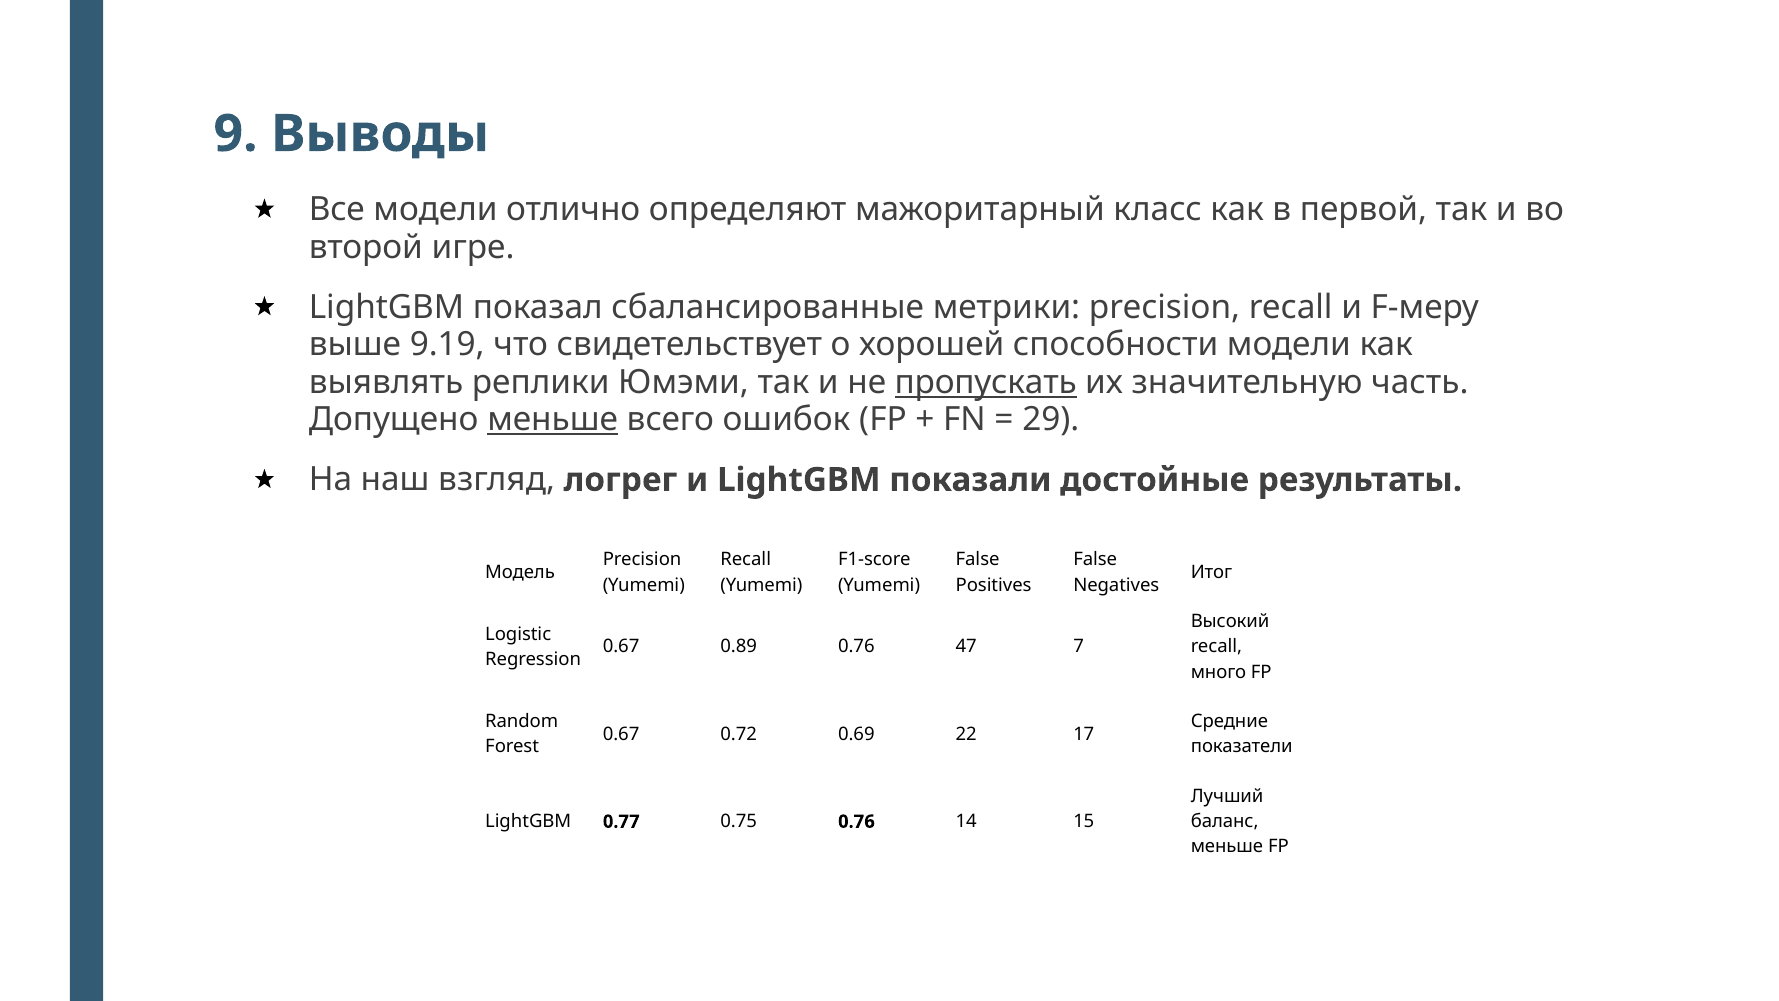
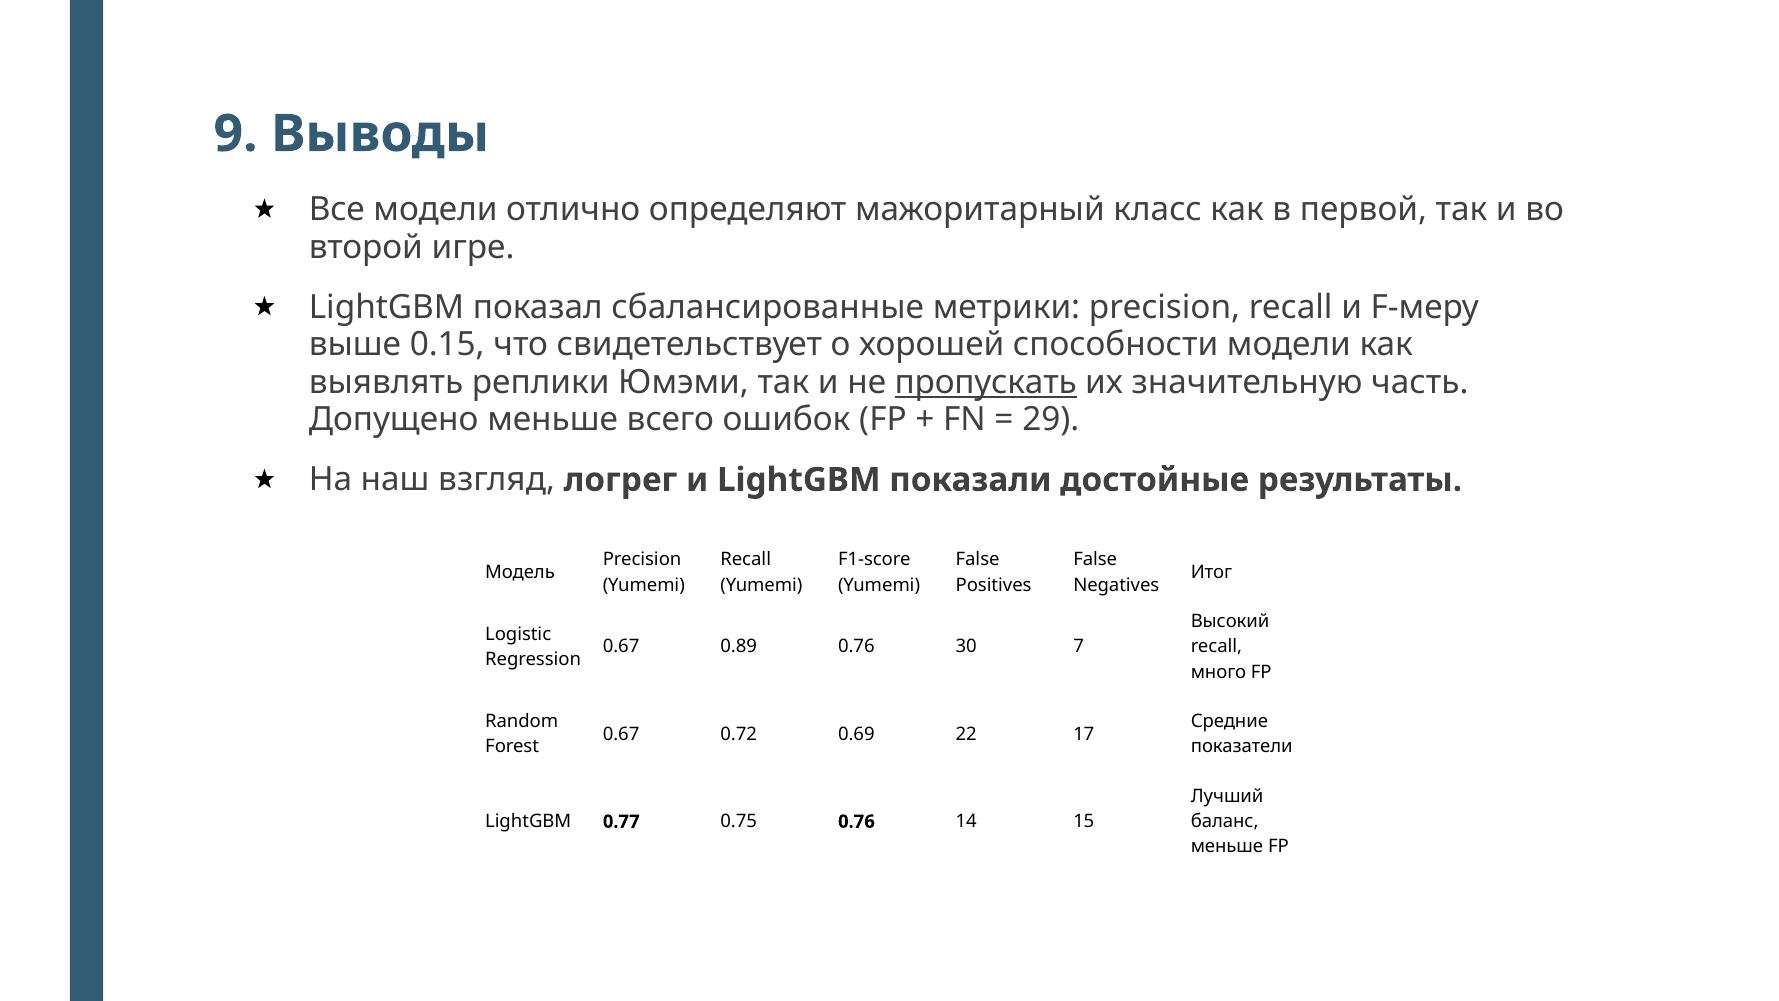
9.19: 9.19 -> 0.15
меньше at (553, 420) underline: present -> none
47: 47 -> 30
